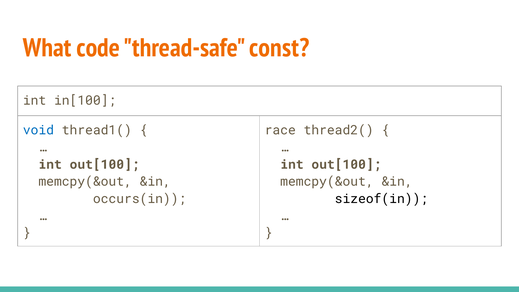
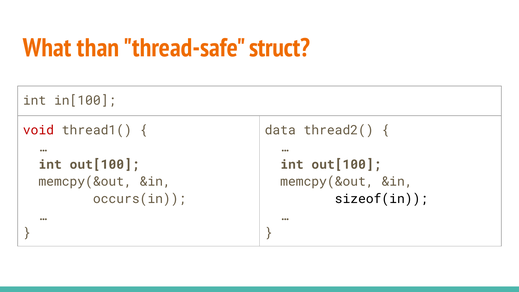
code: code -> than
const: const -> struct
void colour: blue -> red
race: race -> data
